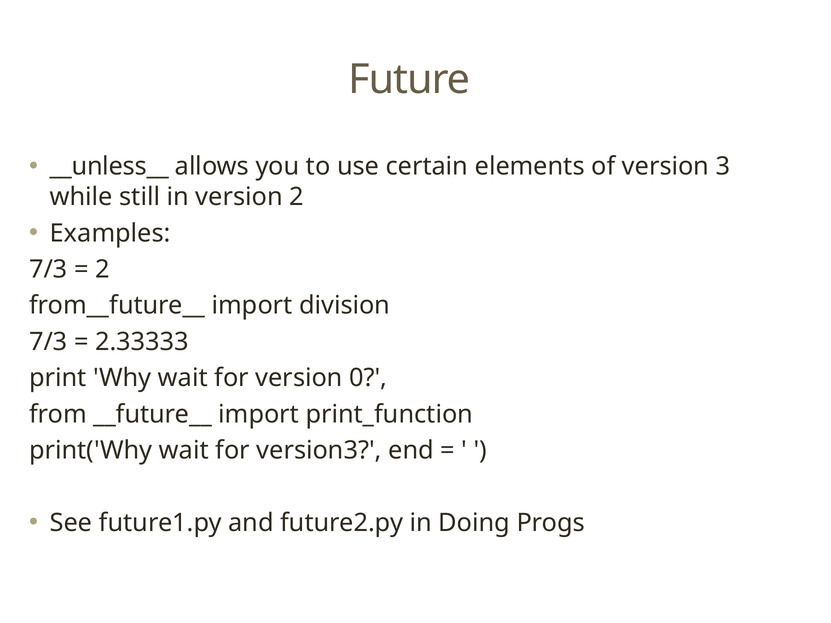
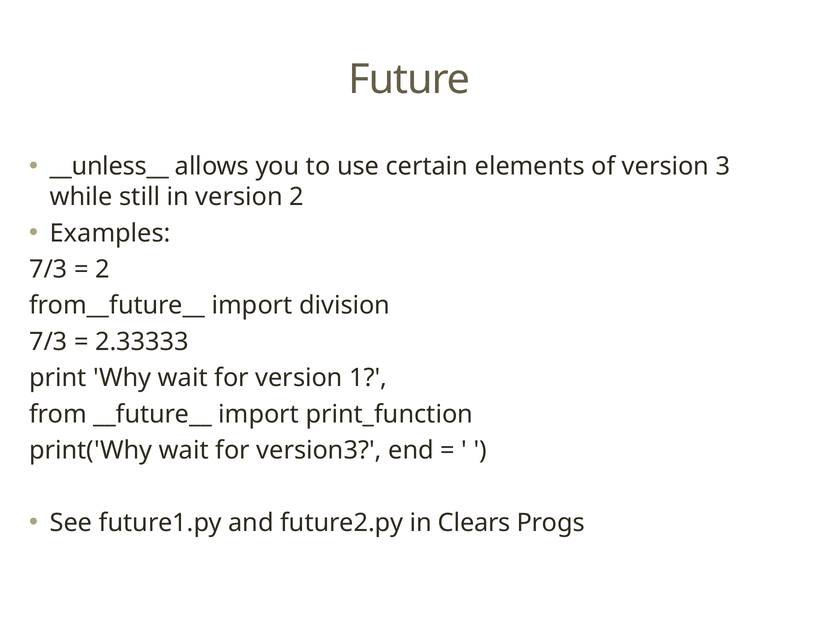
0: 0 -> 1
Doing: Doing -> Clears
